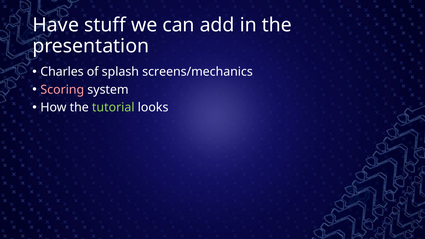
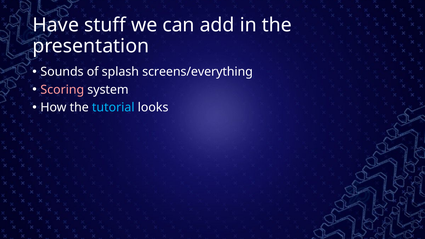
Charles: Charles -> Sounds
screens/mechanics: screens/mechanics -> screens/everything
tutorial colour: light green -> light blue
